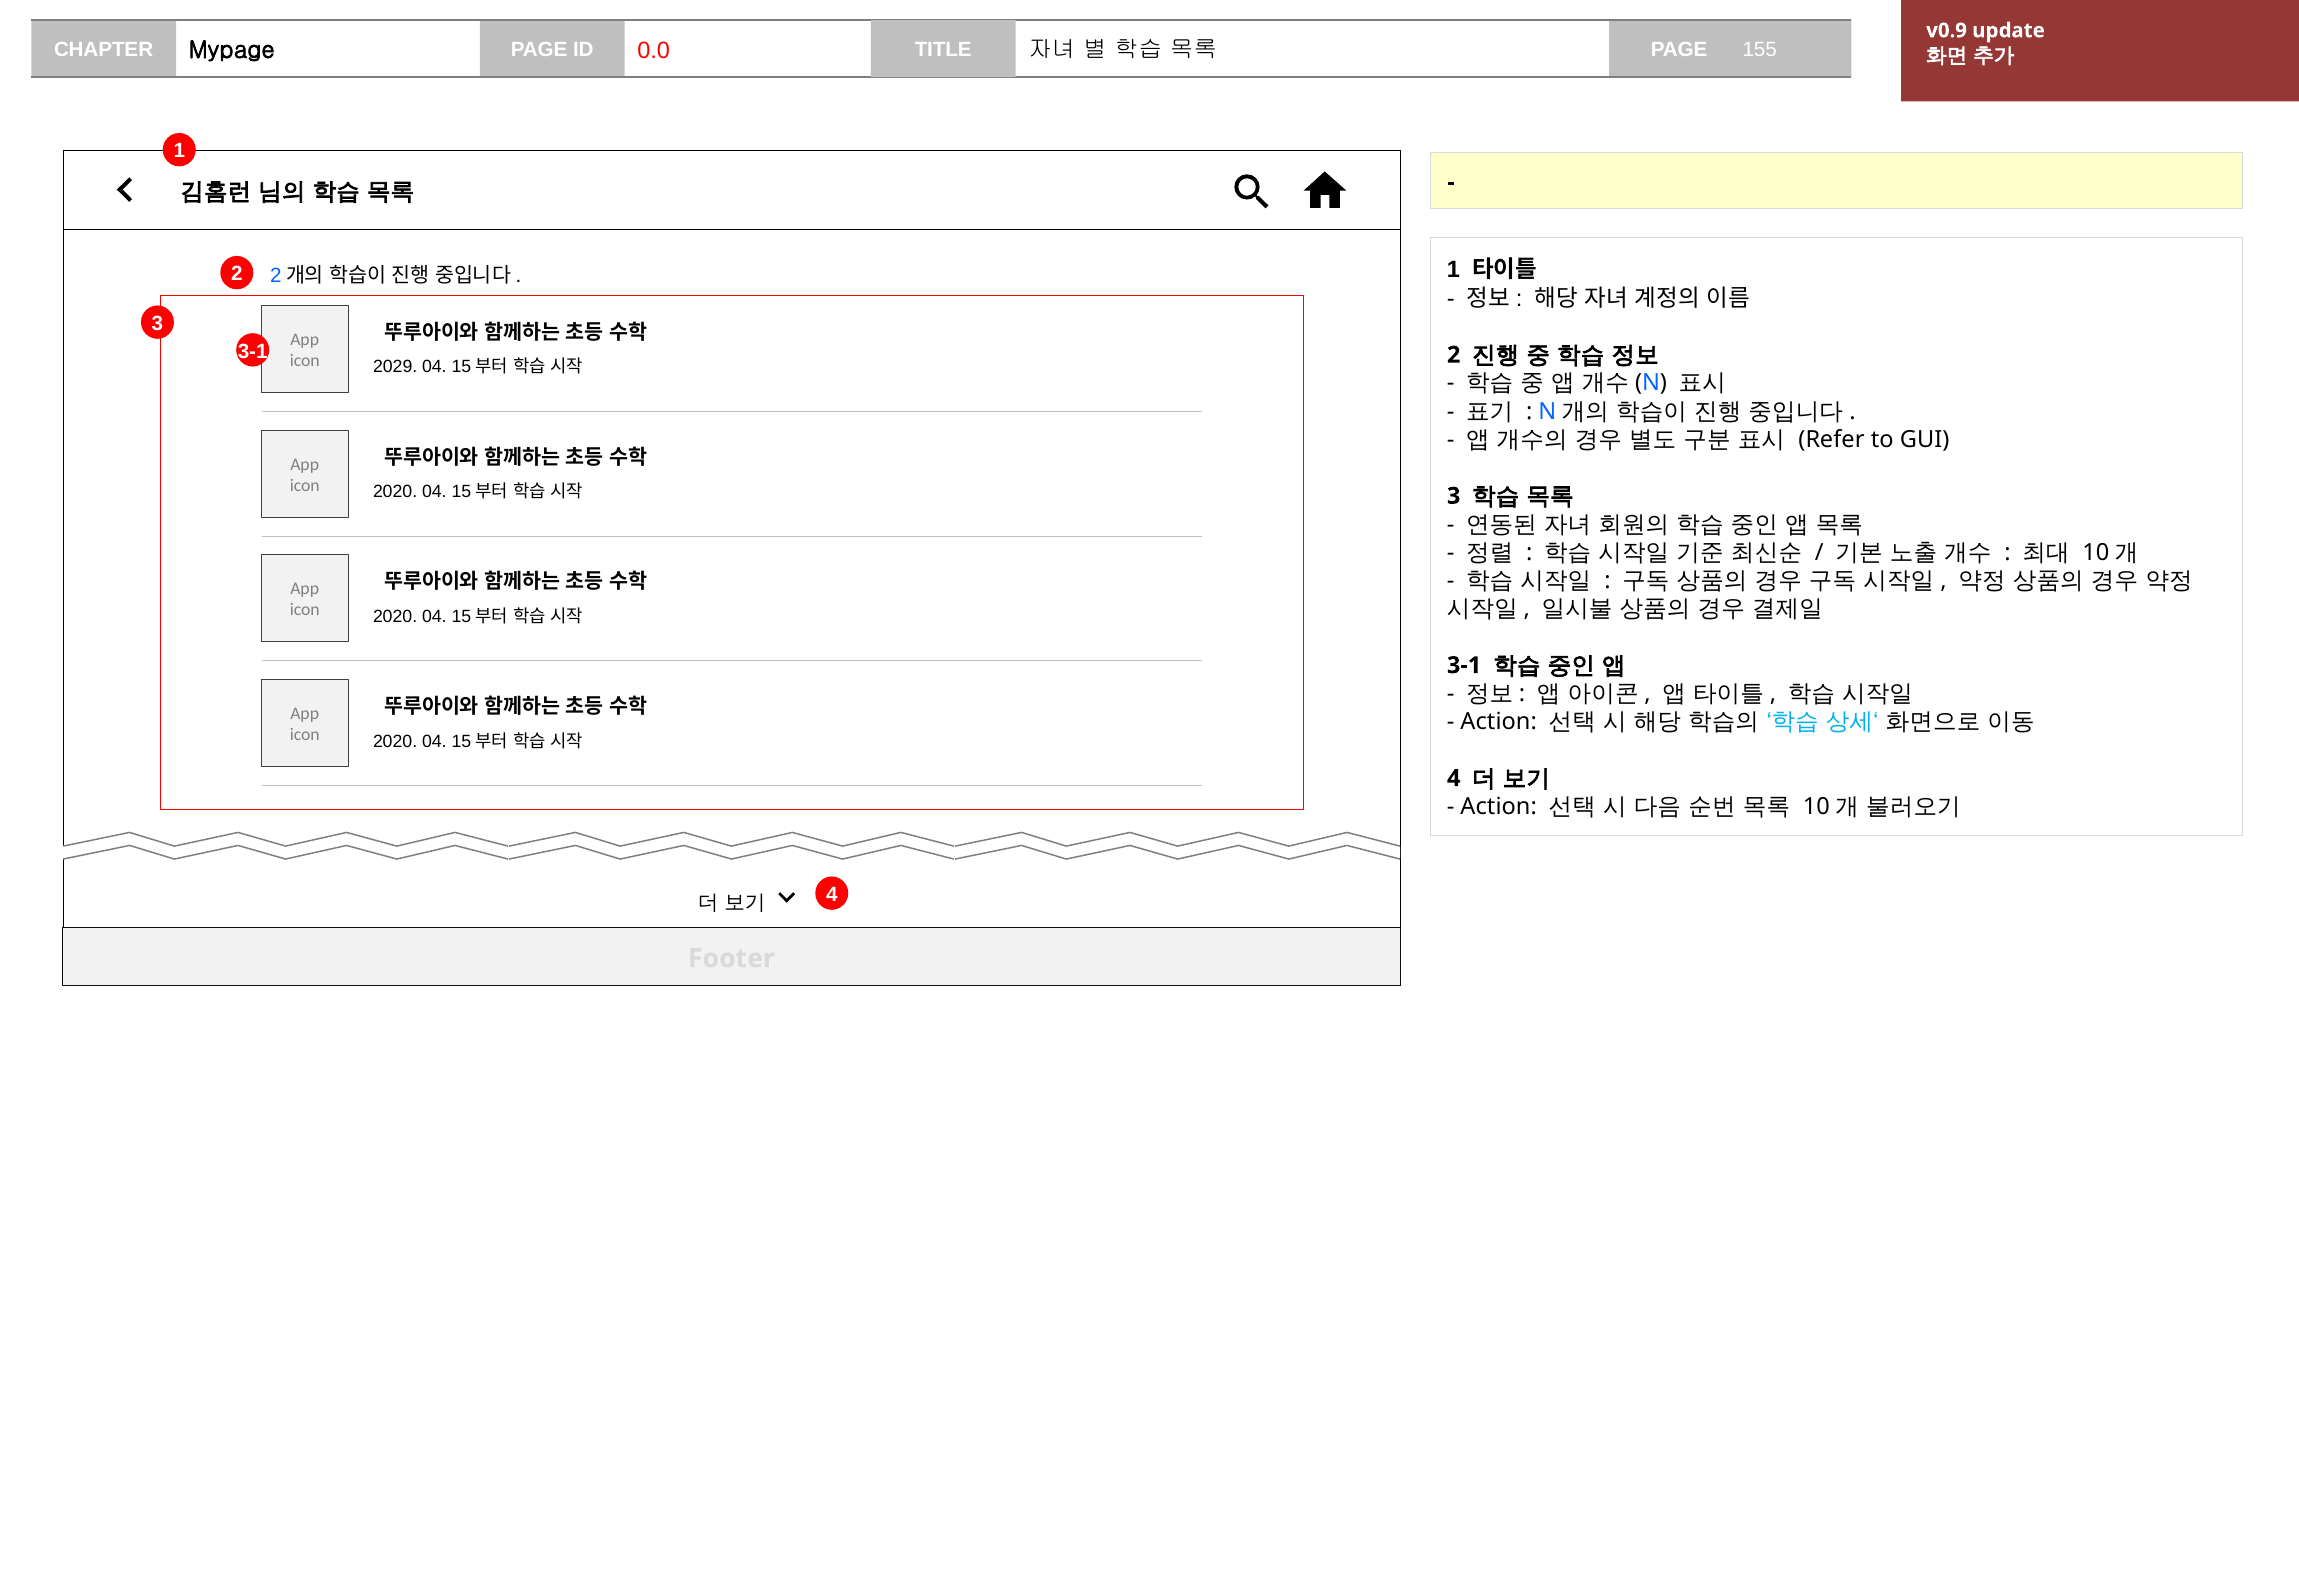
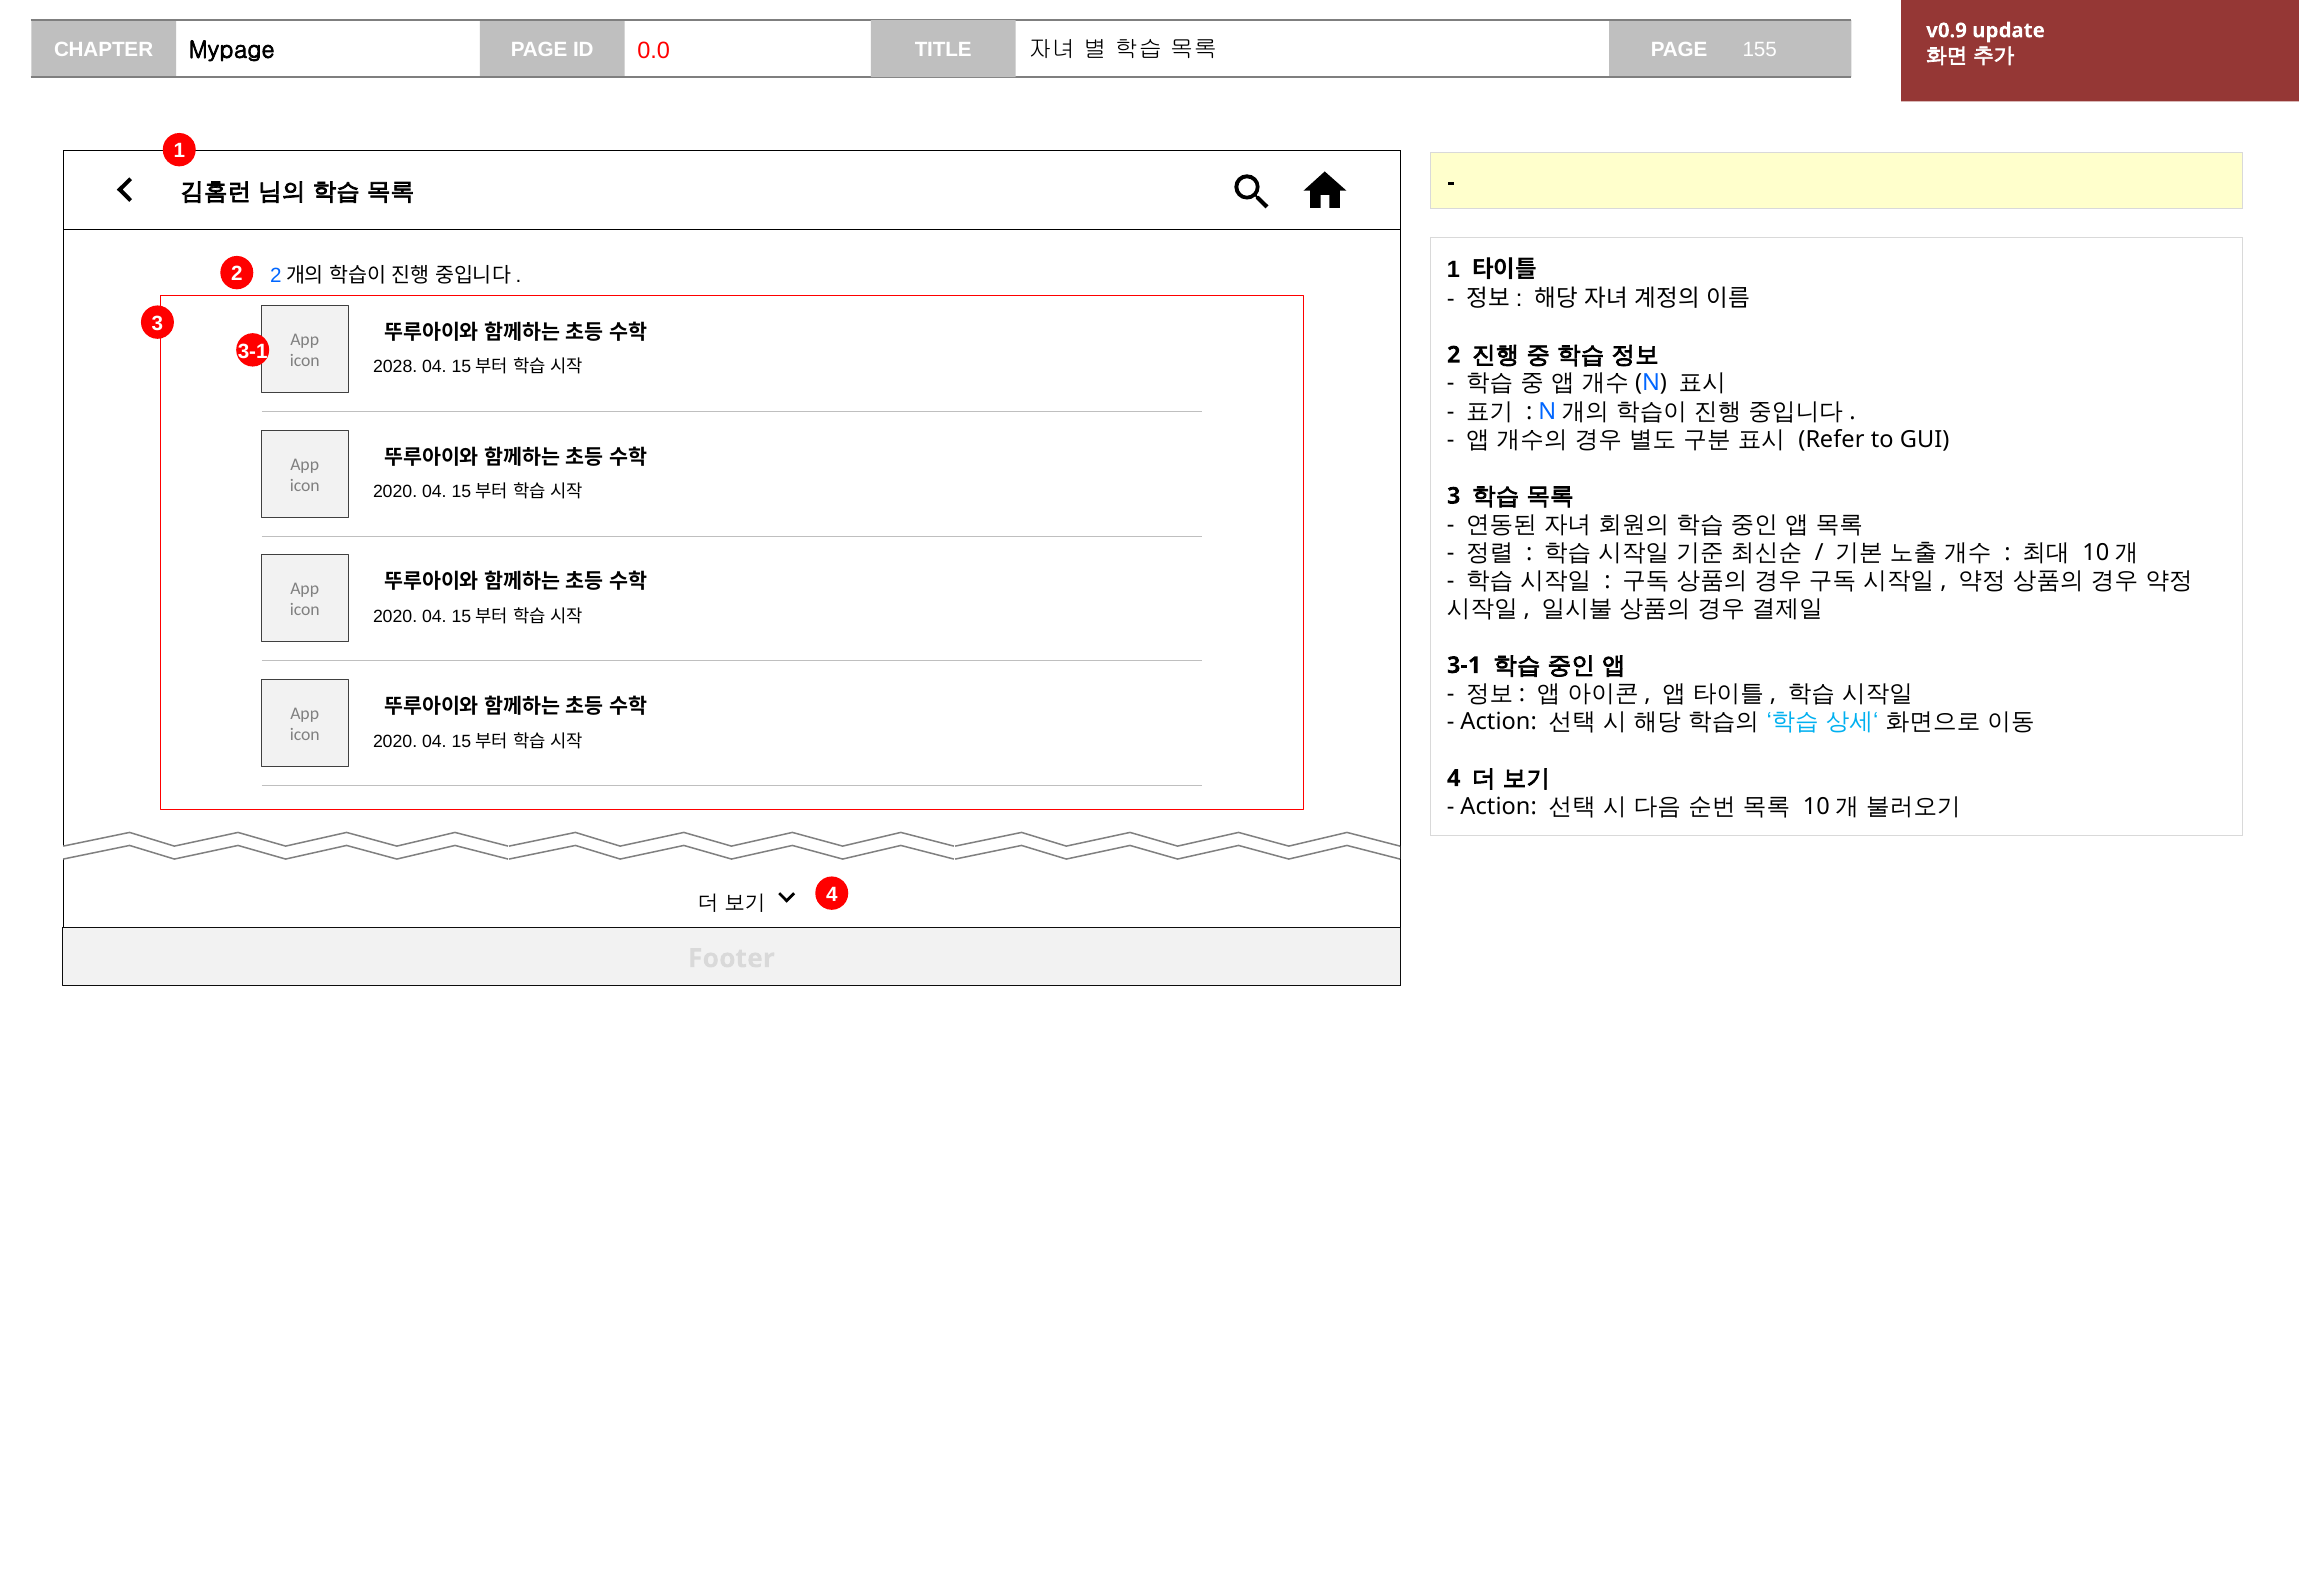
2029: 2029 -> 2028
